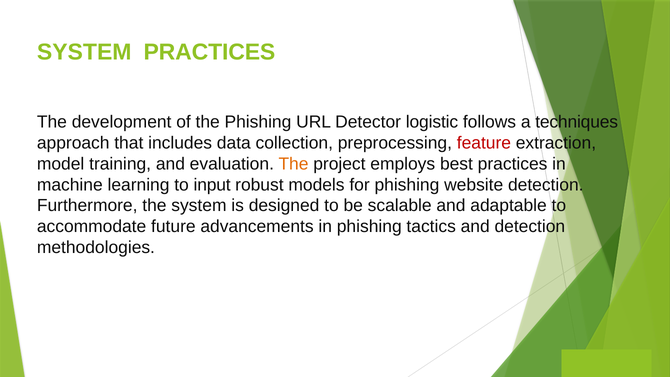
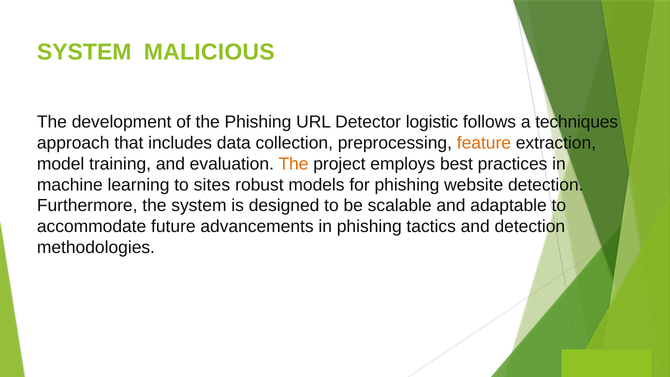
SYSTEM PRACTICES: PRACTICES -> MALICIOUS
feature colour: red -> orange
input: input -> sites
